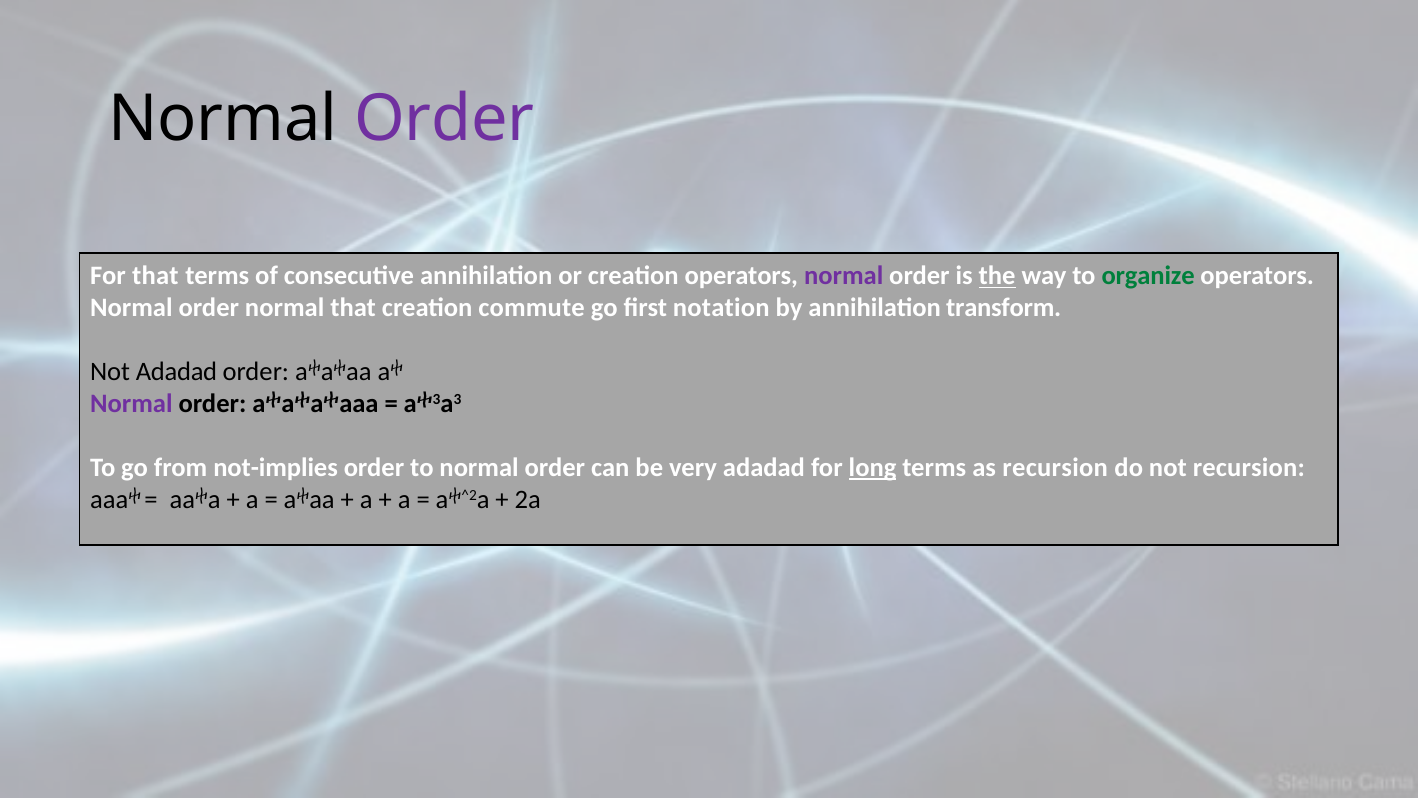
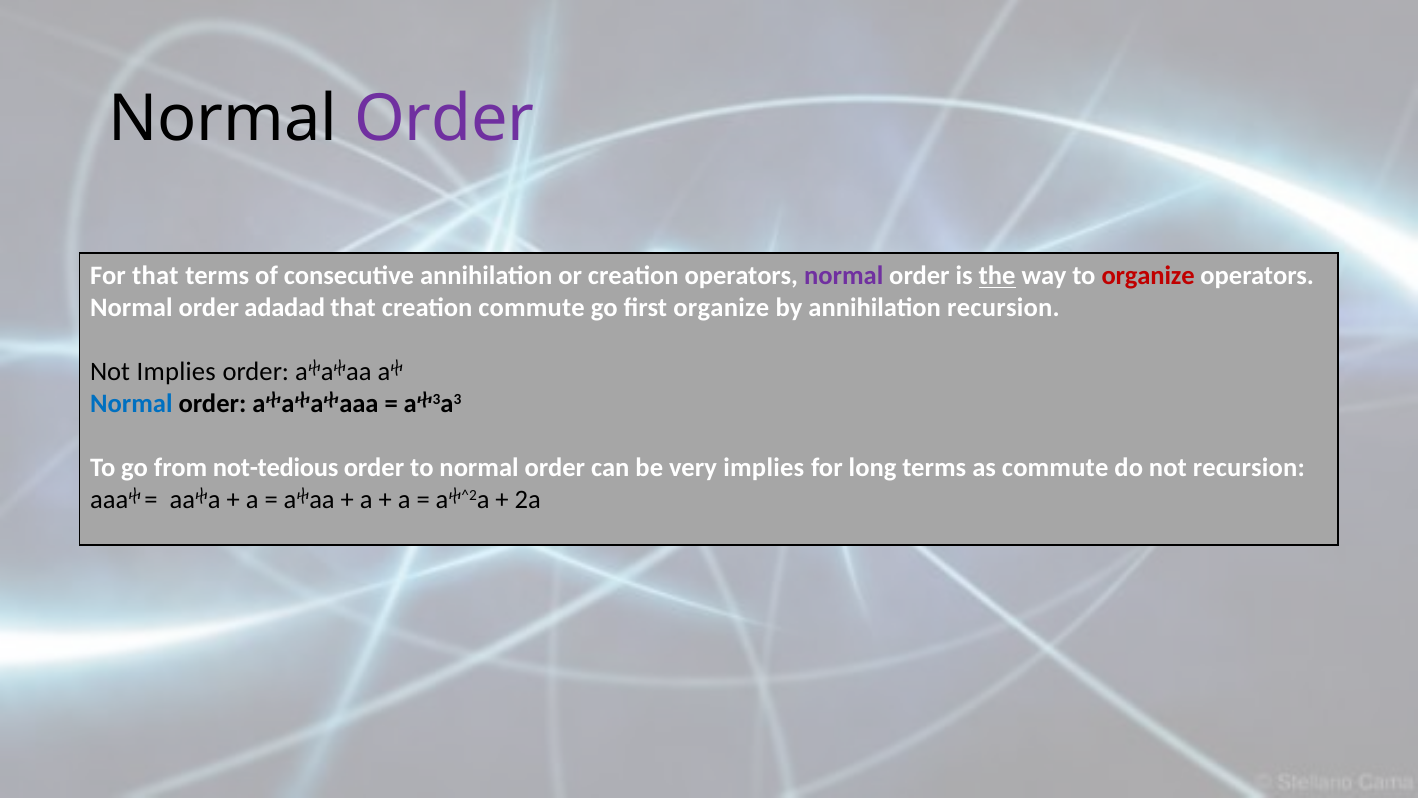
organize at (1148, 276) colour: green -> red
order normal: normal -> adadad
first notation: notation -> organize
annihilation transform: transform -> recursion
Not Adadad: Adadad -> Implies
Normal at (131, 404) colour: purple -> blue
not-implies: not-implies -> not-tedious
very adadad: adadad -> implies
long underline: present -> none
as recursion: recursion -> commute
